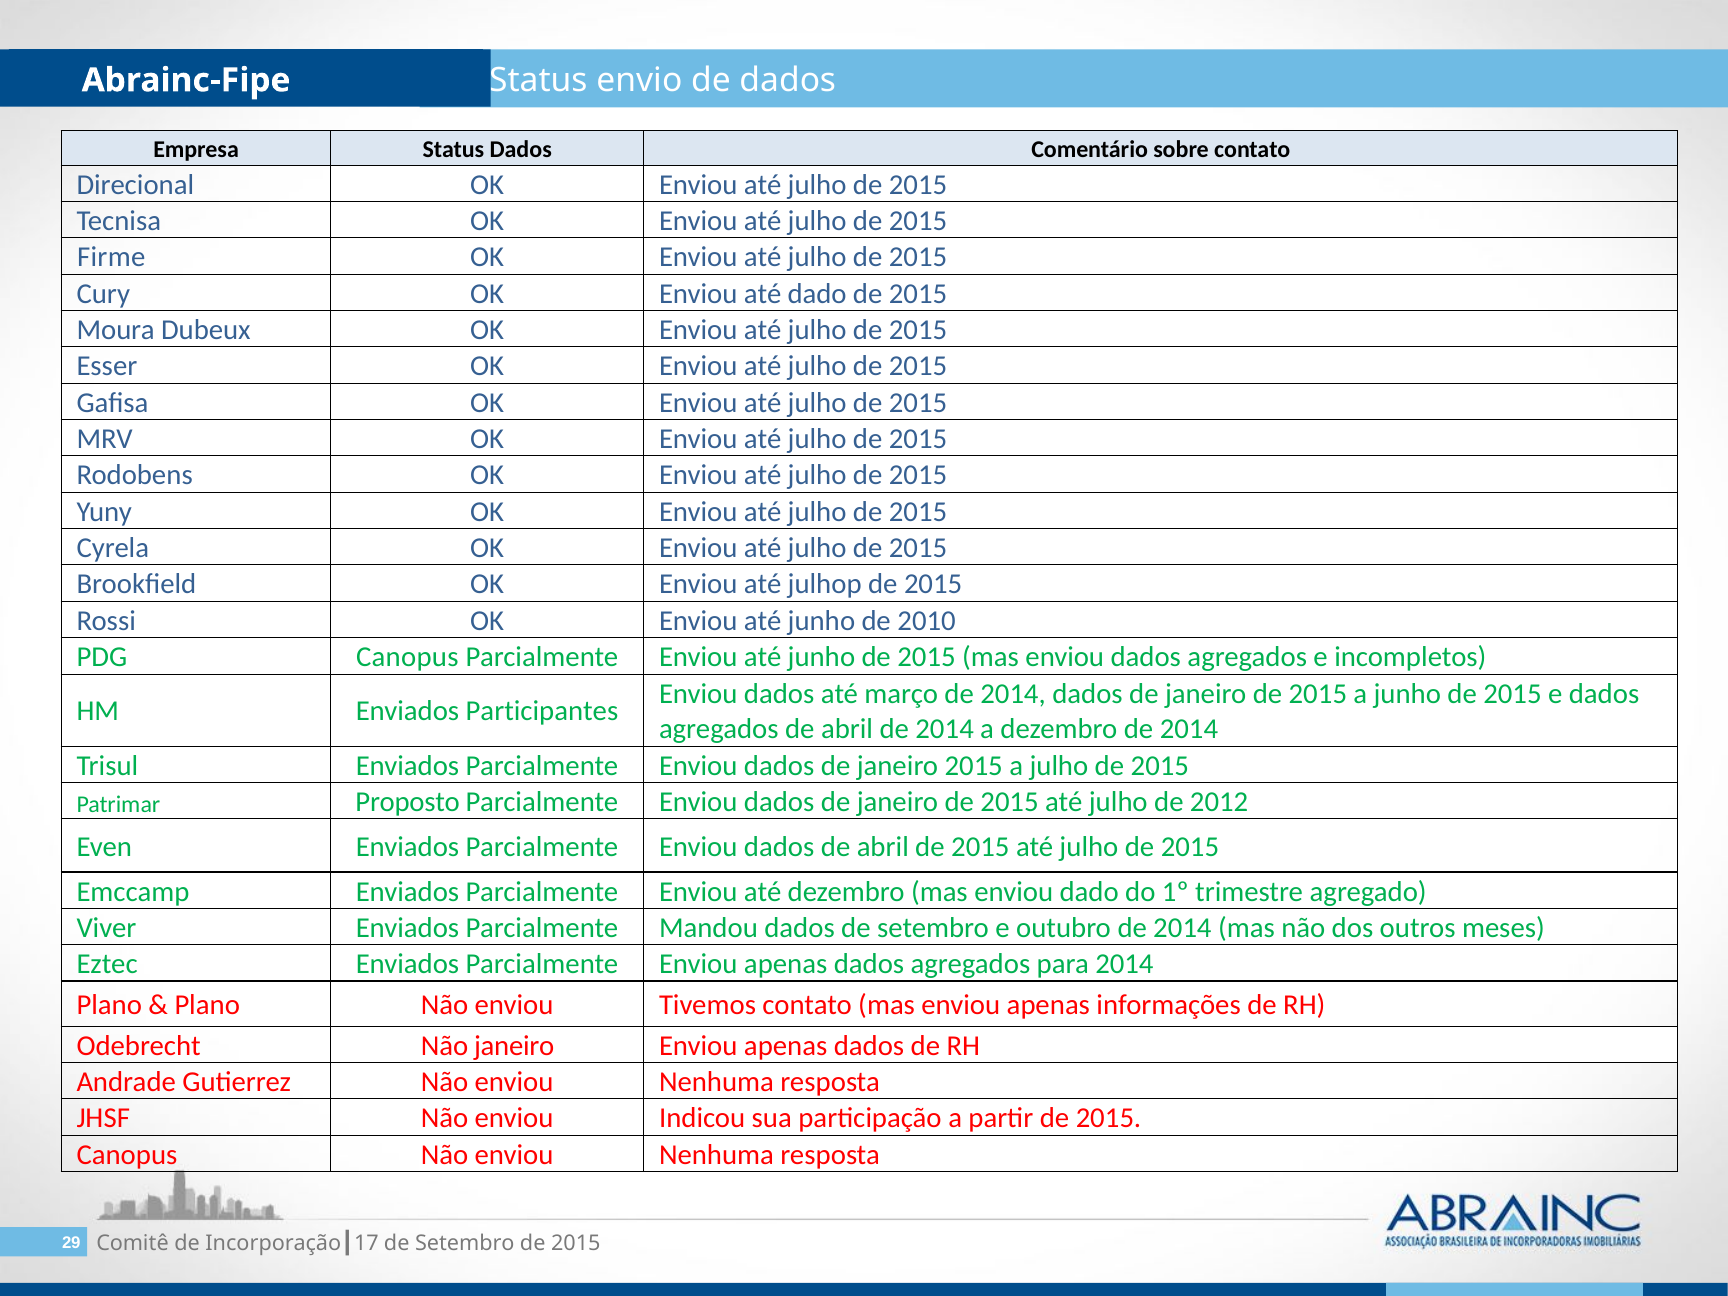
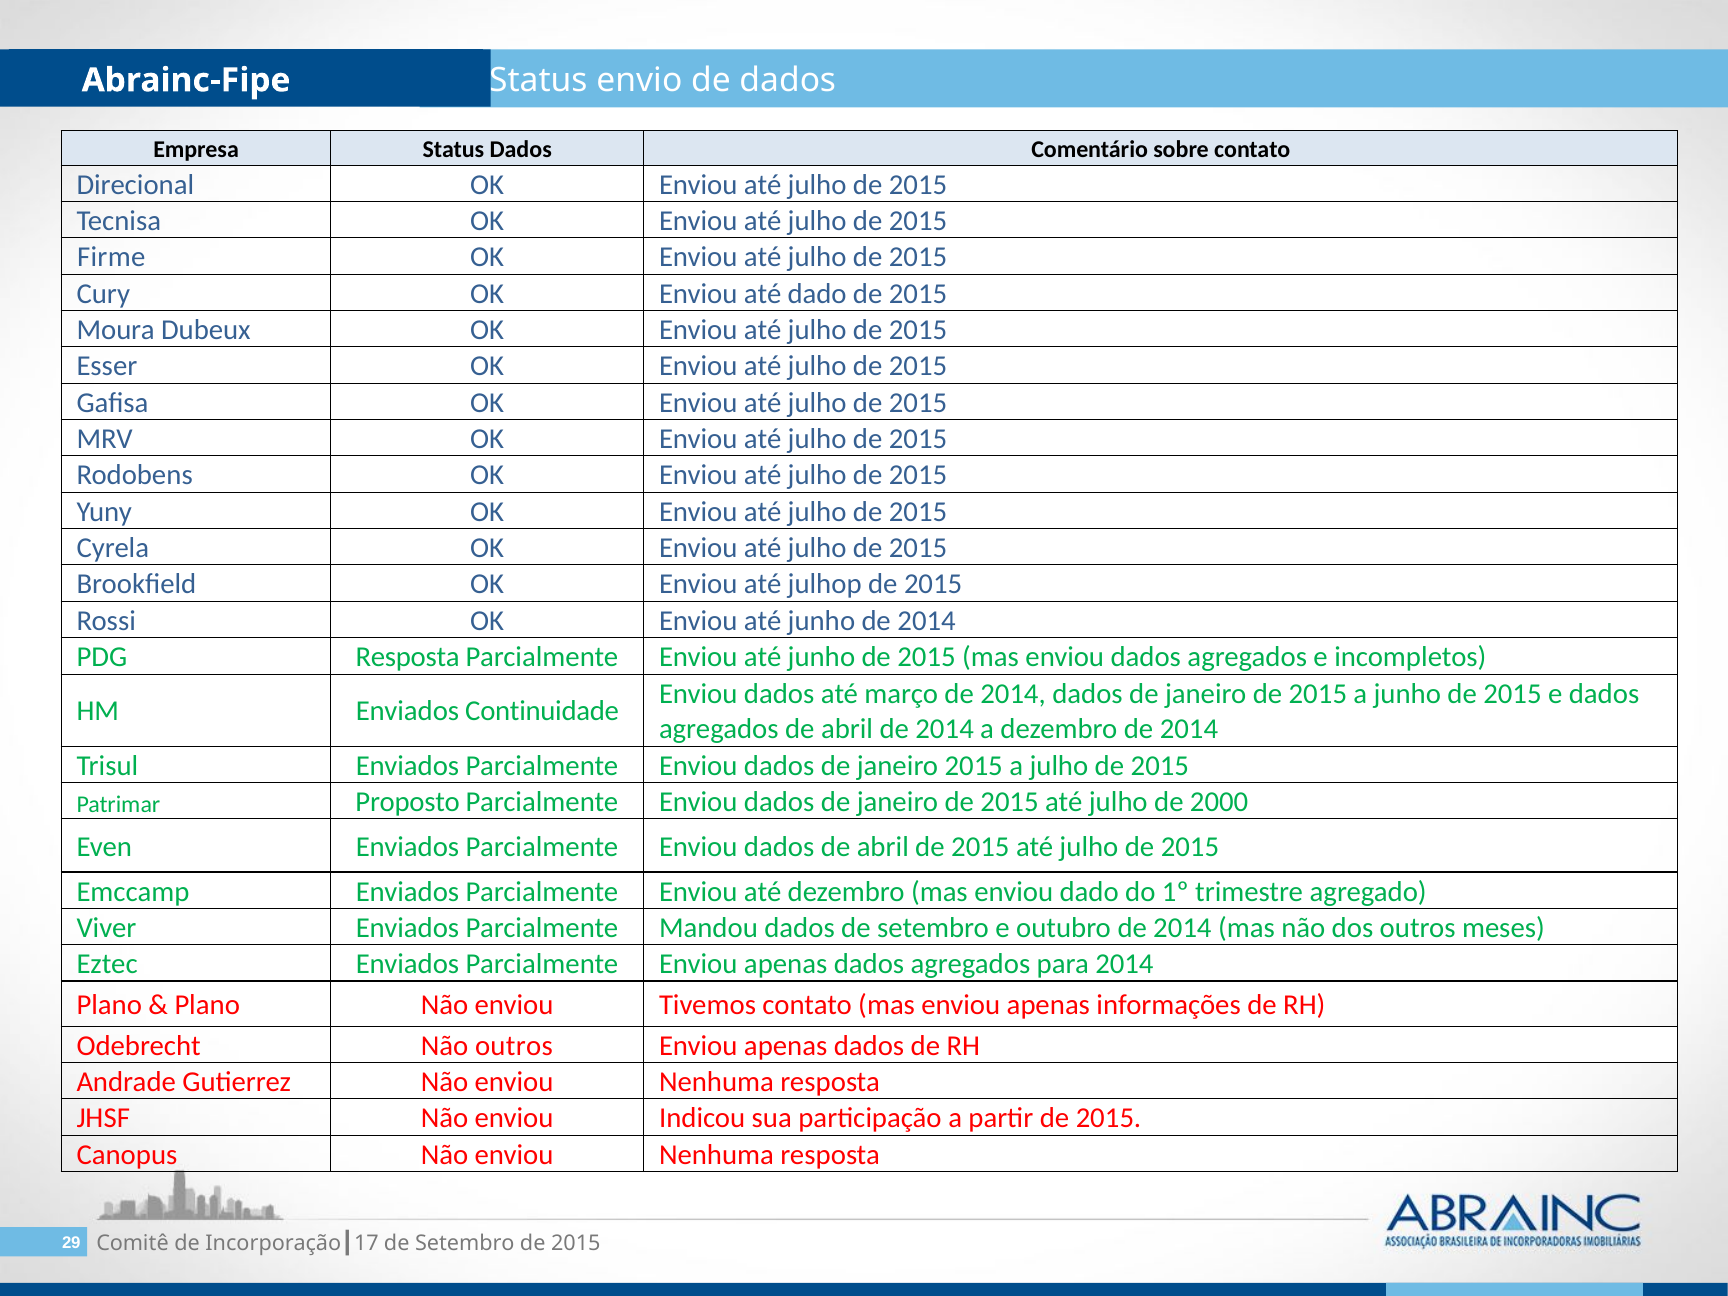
junho de 2010: 2010 -> 2014
PDG Canopus: Canopus -> Resposta
Participantes: Participantes -> Continuidade
2012: 2012 -> 2000
Não janeiro: janeiro -> outros
